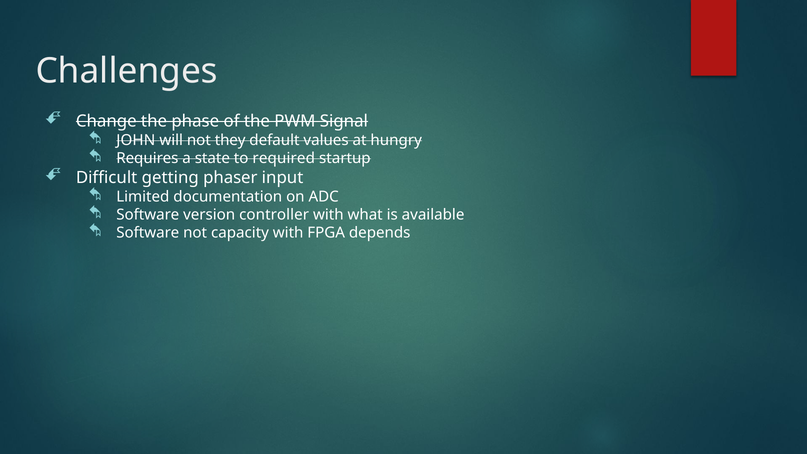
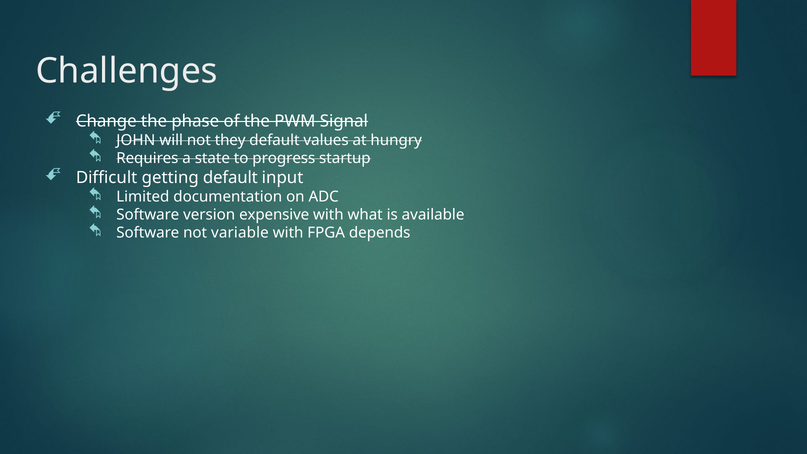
required: required -> progress
getting phaser: phaser -> default
controller: controller -> expensive
capacity: capacity -> variable
